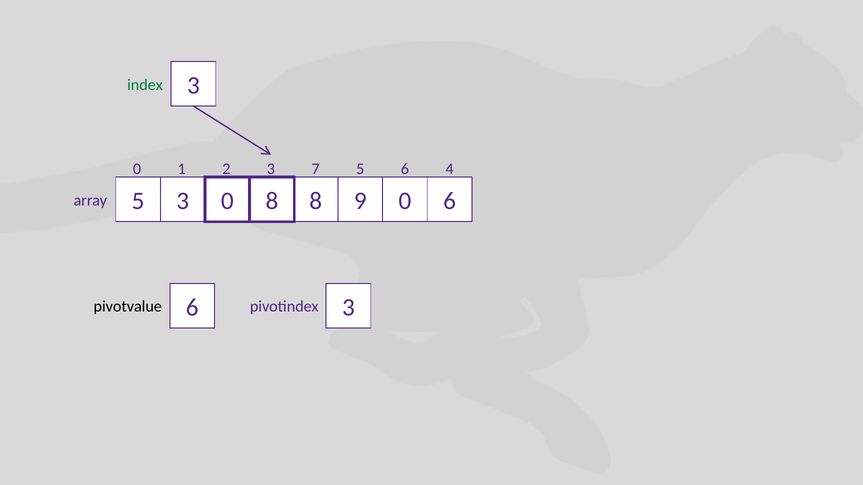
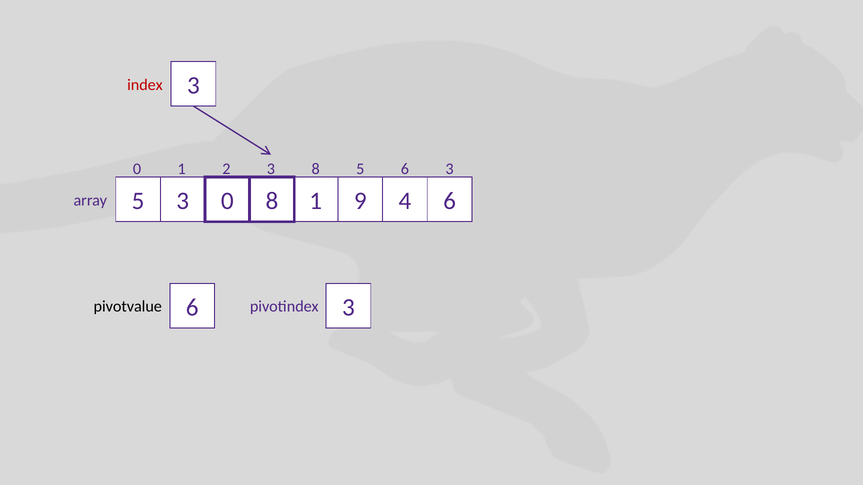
index colour: green -> red
7 at (316, 169): 7 -> 8
6 4: 4 -> 3
5 8: 8 -> 1
9 0: 0 -> 4
